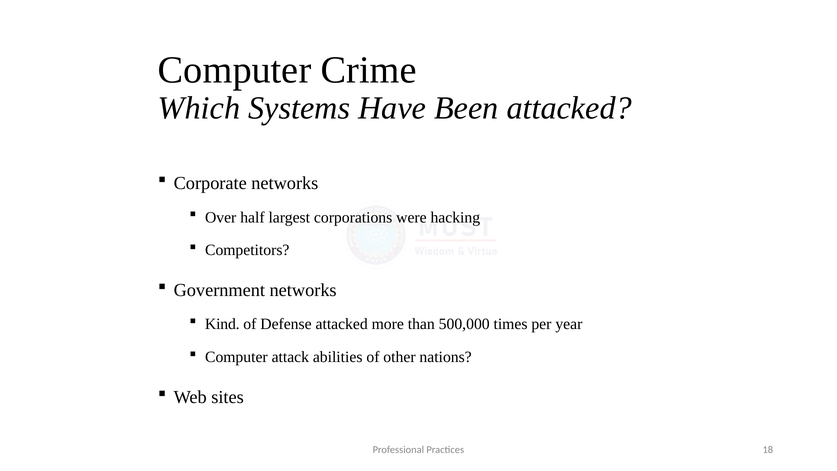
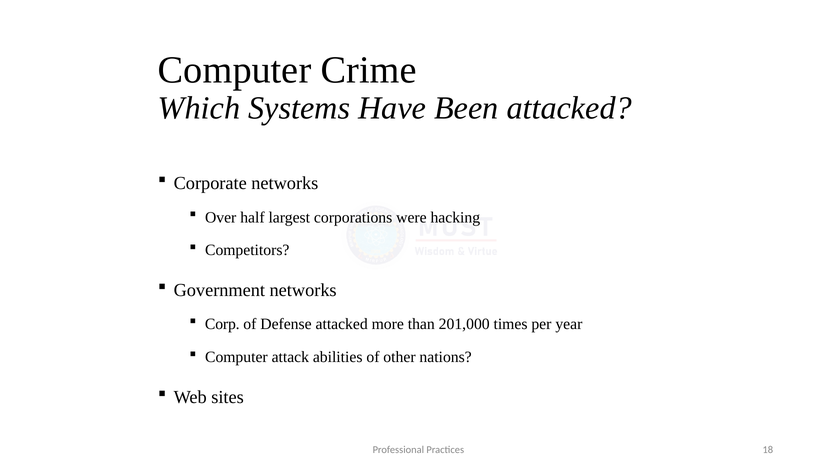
Kind: Kind -> Corp
500,000: 500,000 -> 201,000
